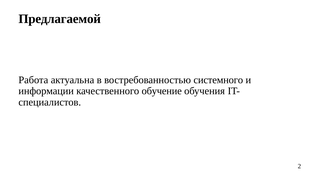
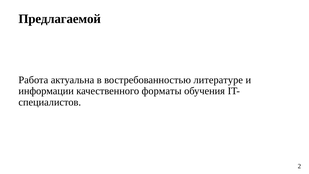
системного: системного -> литературе
обучение: обучение -> форматы
